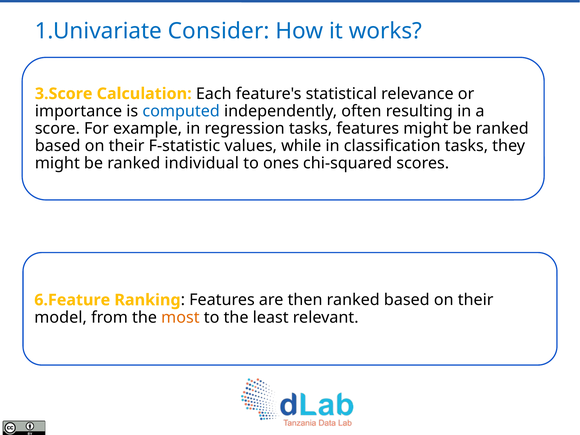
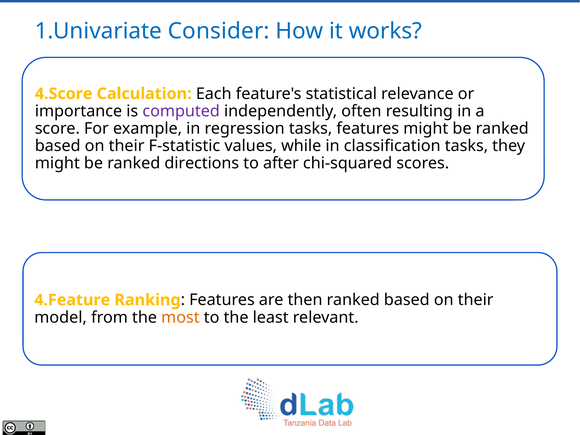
3.Score: 3.Score -> 4.Score
computed colour: blue -> purple
individual: individual -> directions
ones: ones -> after
6.Feature: 6.Feature -> 4.Feature
